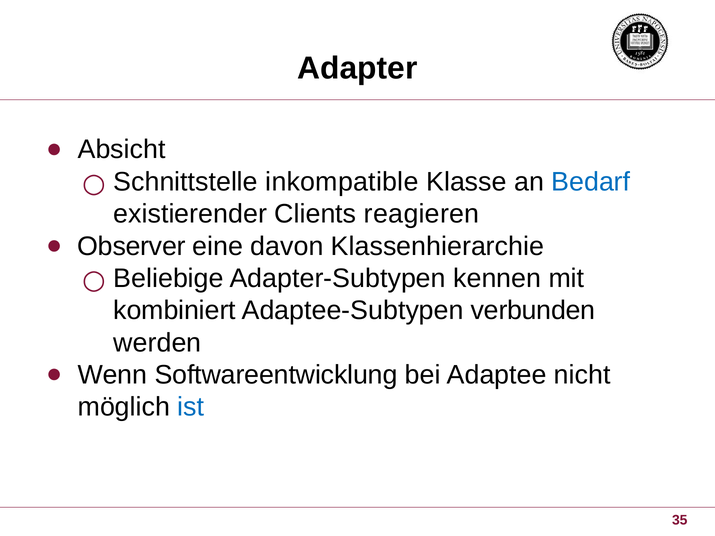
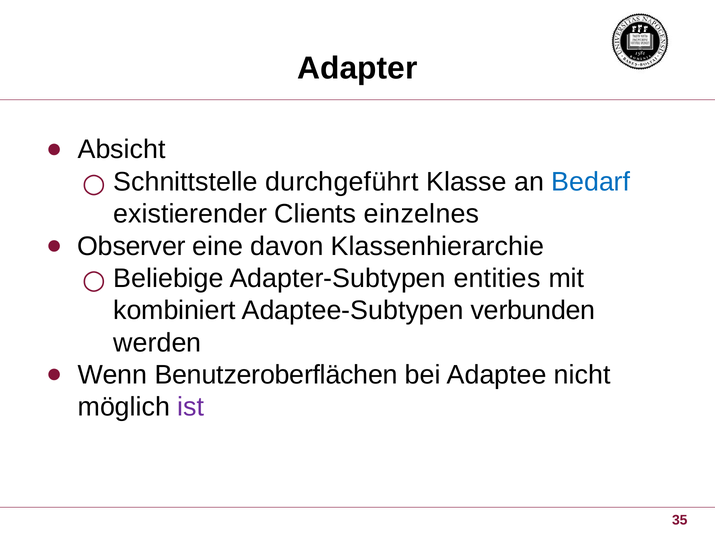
inkompatible: inkompatible -> durchgeführt
reagieren: reagieren -> einzelnes
kennen: kennen -> entities
Softwareentwicklung: Softwareentwicklung -> Benutzeroberflächen
ist colour: blue -> purple
